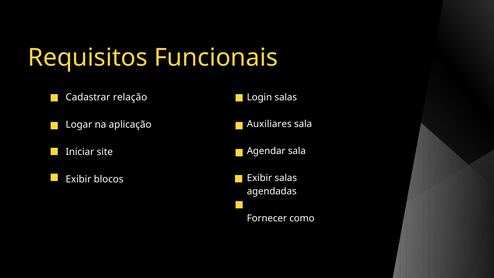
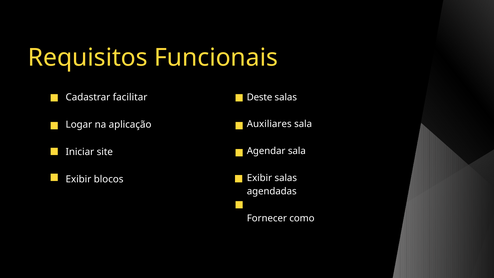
Login: Login -> Deste
relação: relação -> facilitar
